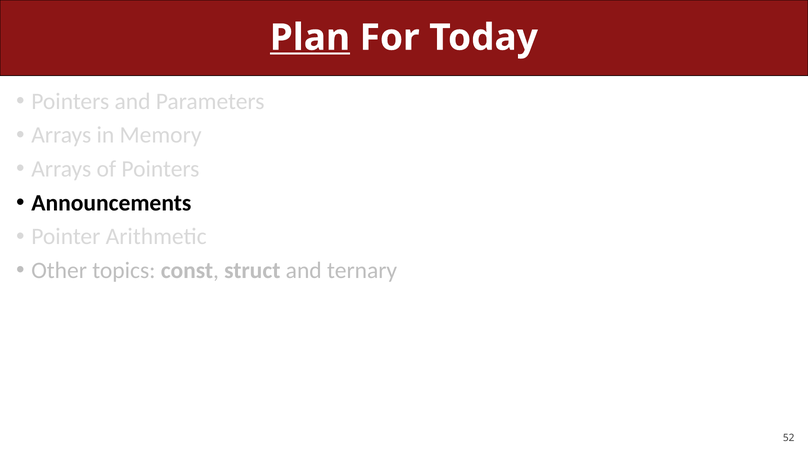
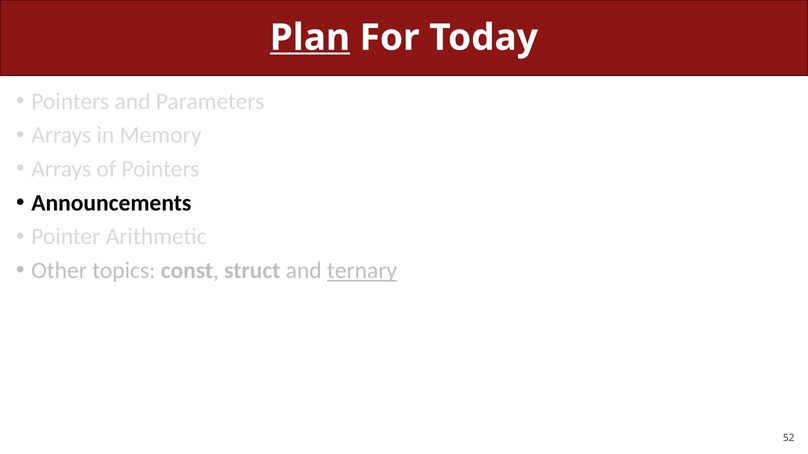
ternary underline: none -> present
